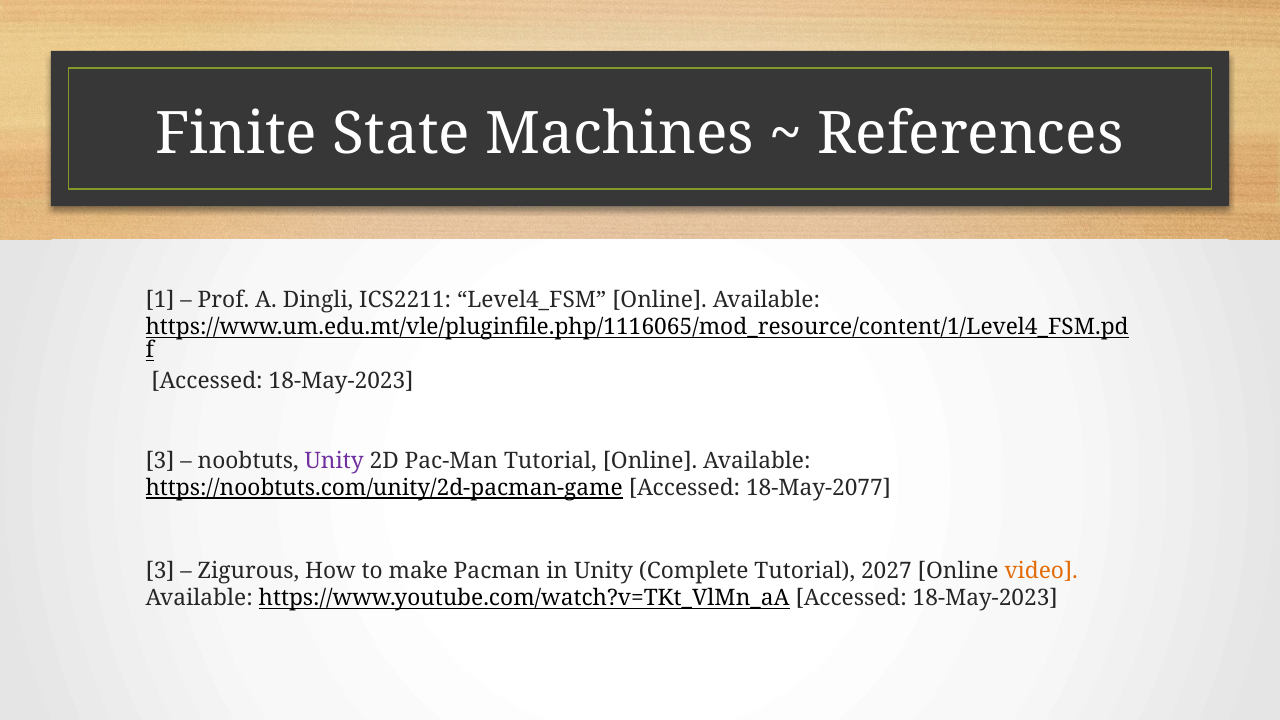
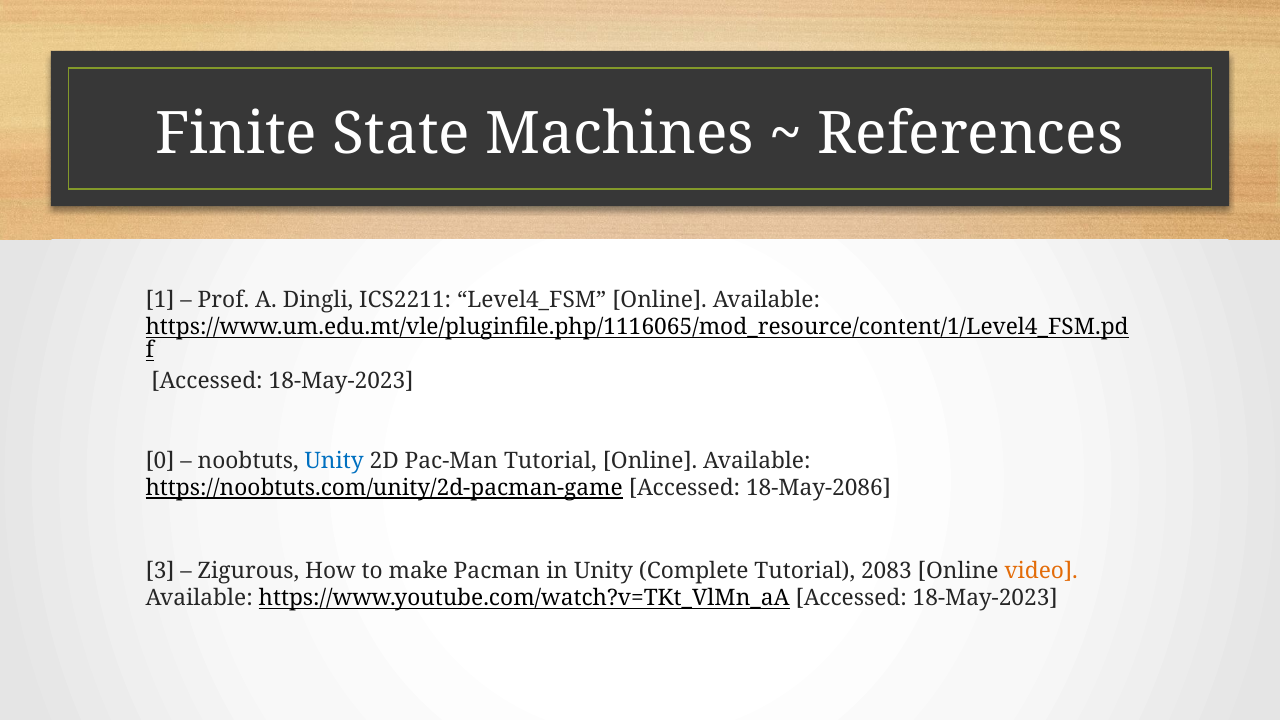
3 at (160, 461): 3 -> 0
Unity at (334, 461) colour: purple -> blue
18-May-2077: 18-May-2077 -> 18-May-2086
2027: 2027 -> 2083
